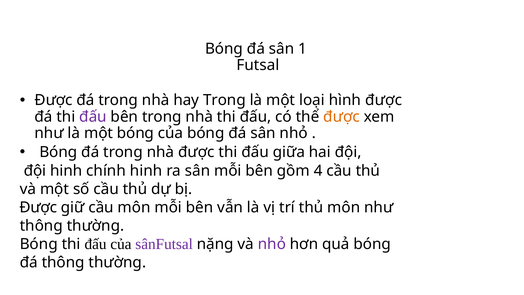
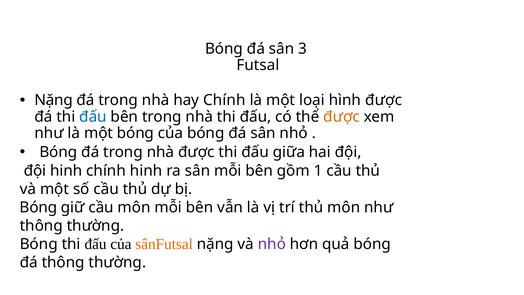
1: 1 -> 3
Được at (54, 100): Được -> Nặng
hay Trong: Trong -> Chính
đấu at (93, 117) colour: purple -> blue
4: 4 -> 1
Được at (38, 207): Được -> Bóng
sânFutsal colour: purple -> orange
